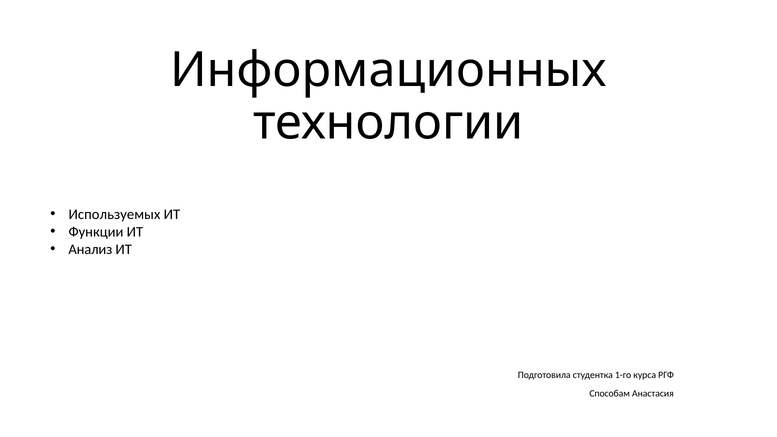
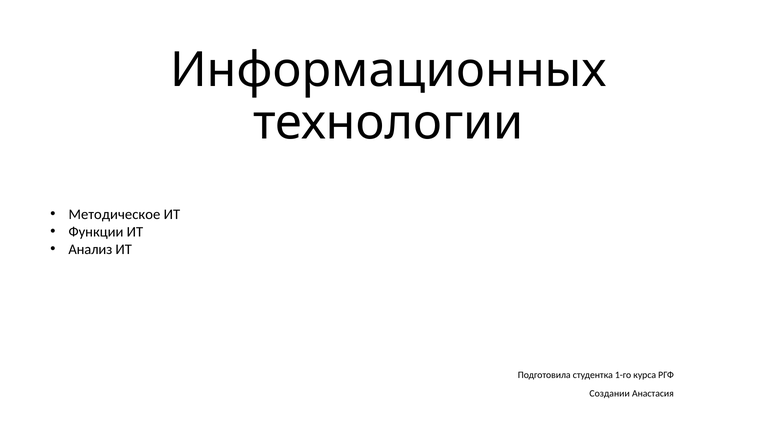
Используемых: Используемых -> Методическое
Способам: Способам -> Создании
